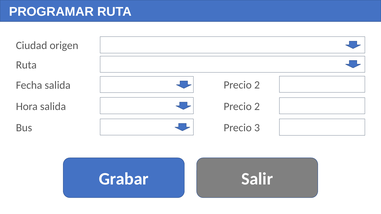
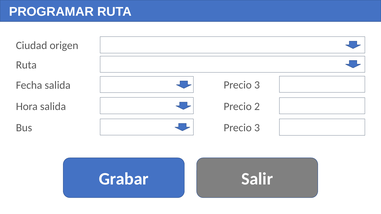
2 at (257, 85): 2 -> 3
